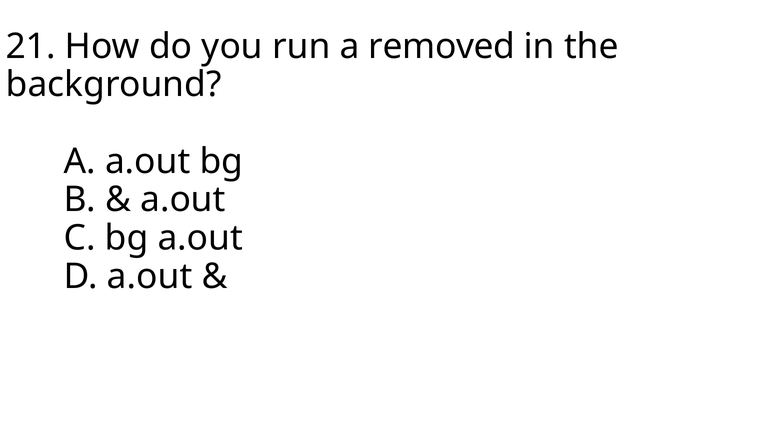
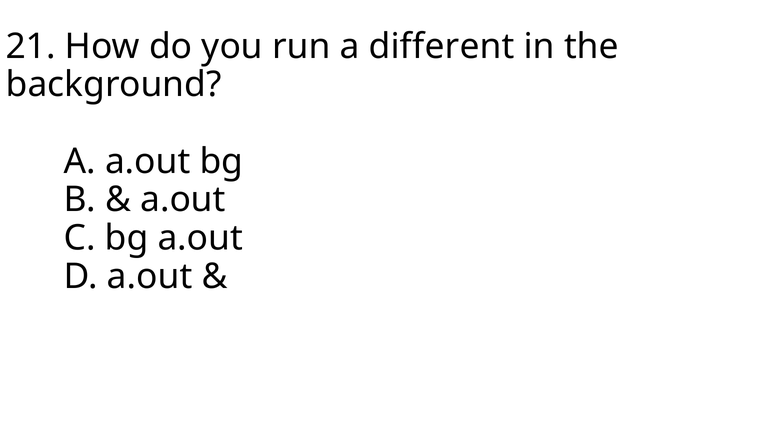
removed: removed -> different
